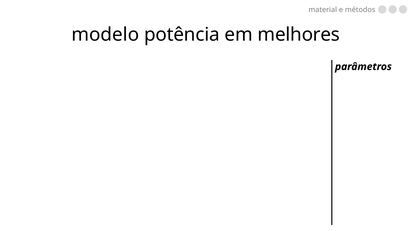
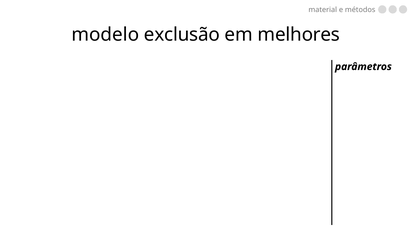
potência: potência -> exclusão
